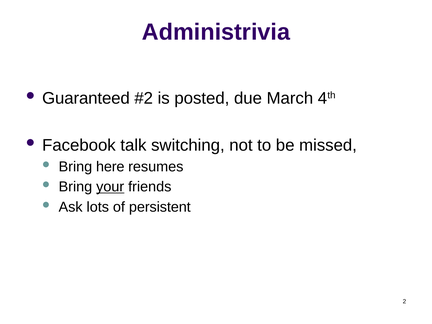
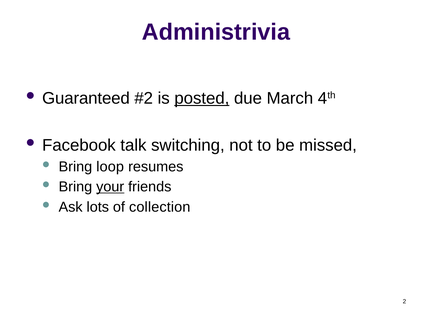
posted underline: none -> present
here: here -> loop
persistent: persistent -> collection
